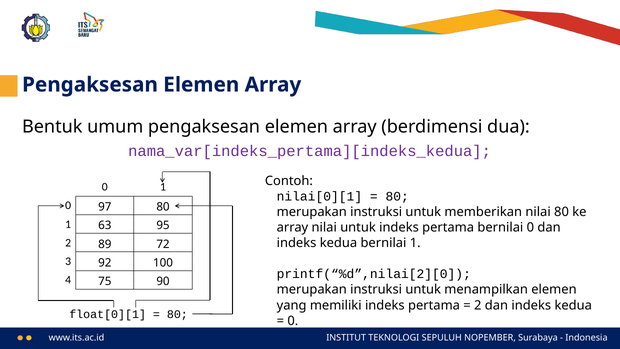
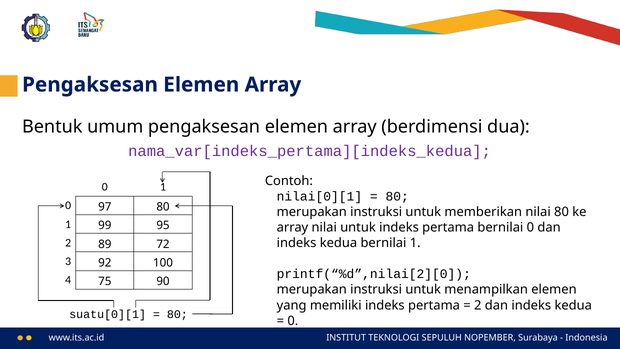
63: 63 -> 99
float[0][1: float[0][1 -> suatu[0][1
